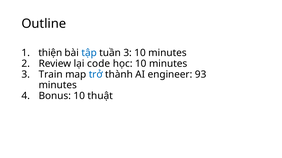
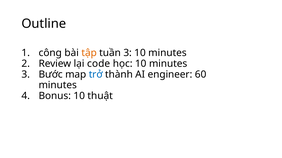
thiện: thiện -> công
tập colour: blue -> orange
Train: Train -> Bước
93: 93 -> 60
